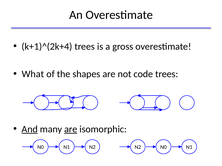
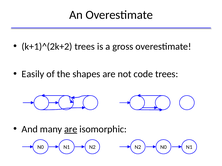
k+1)^(2k+4: k+1)^(2k+4 -> k+1)^(2k+2
What: What -> Easily
And underline: present -> none
